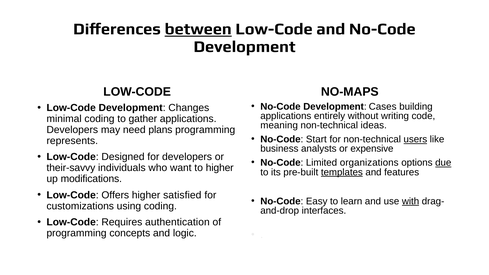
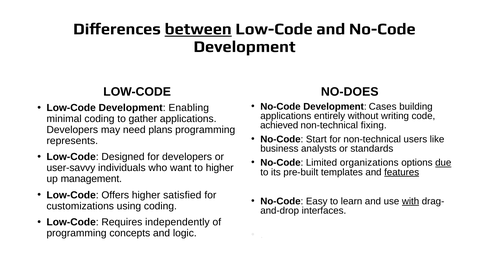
NO-MAPS: NO-MAPS -> NO-DOES
Changes: Changes -> Enabling
meaning: meaning -> achieved
ideas: ideas -> fixing
users underline: present -> none
expensive: expensive -> standards
their-savvy: their-savvy -> user-savvy
templates underline: present -> none
features underline: none -> present
modifications: modifications -> management
authentication: authentication -> independently
